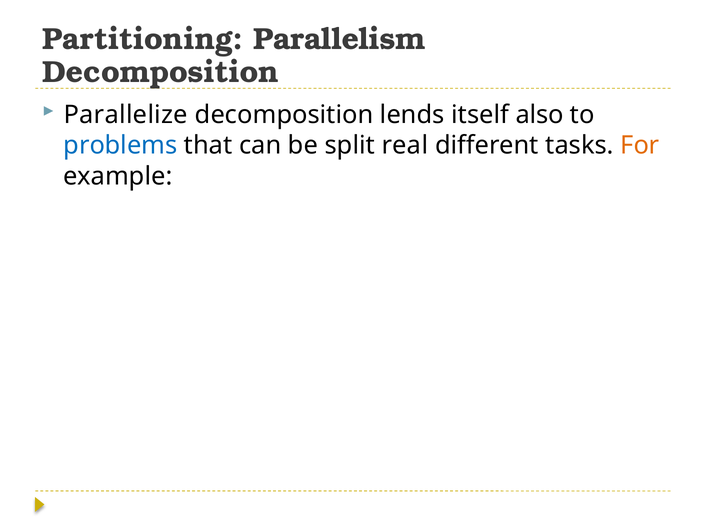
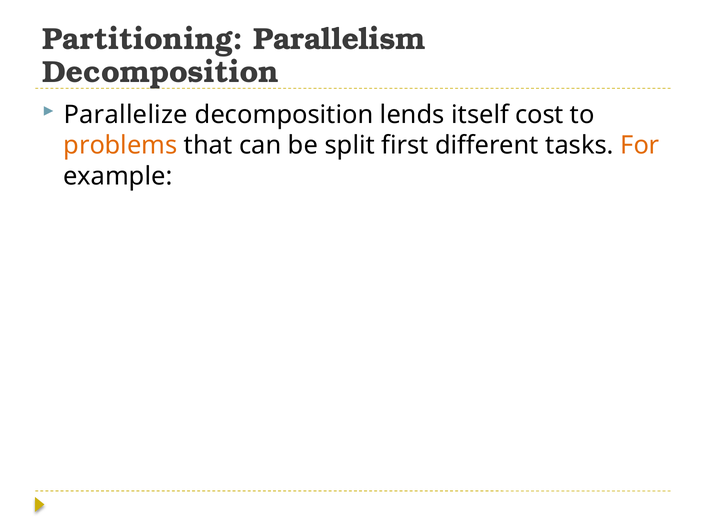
also: also -> cost
problems colour: blue -> orange
real: real -> first
